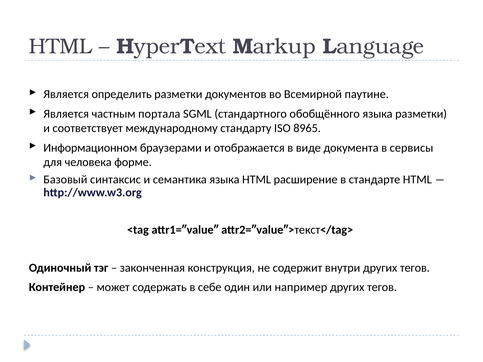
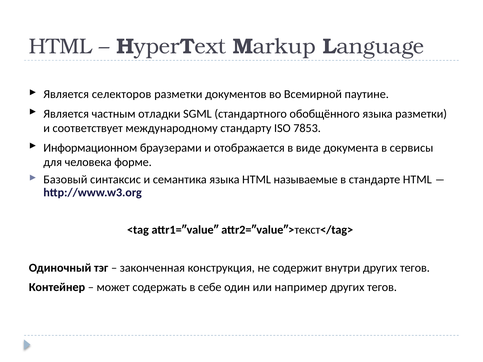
определить: определить -> селекторов
портала: портала -> отладки
8965: 8965 -> 7853
расширение: расширение -> называемые
